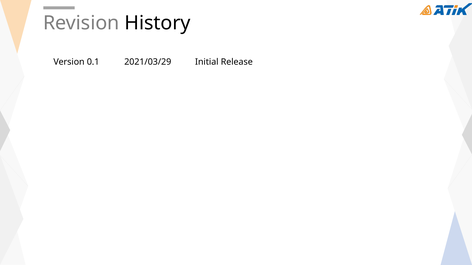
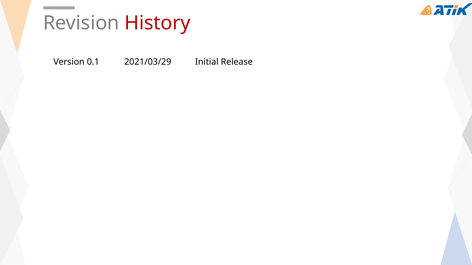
History colour: black -> red
